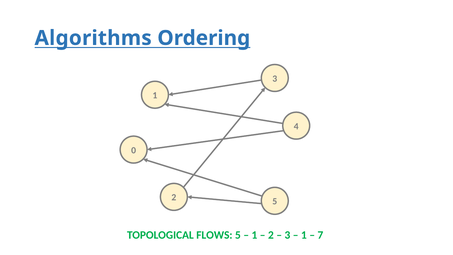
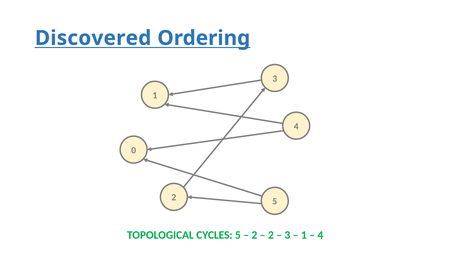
Algorithms: Algorithms -> Discovered
FLOWS: FLOWS -> CYCLES
1 at (254, 235): 1 -> 2
7 at (320, 235): 7 -> 4
